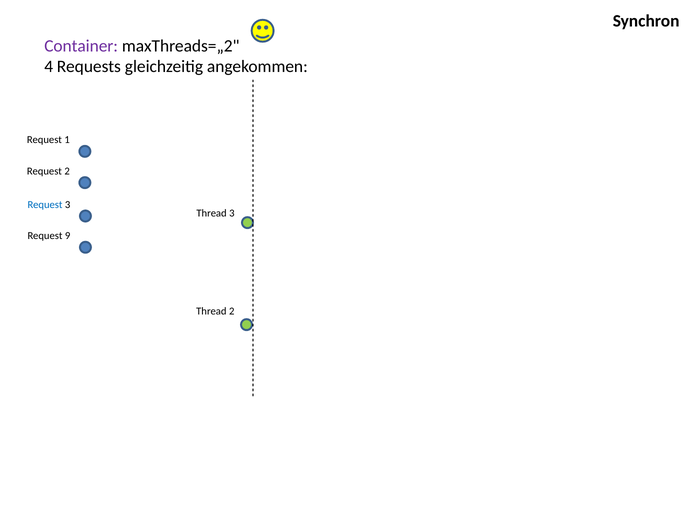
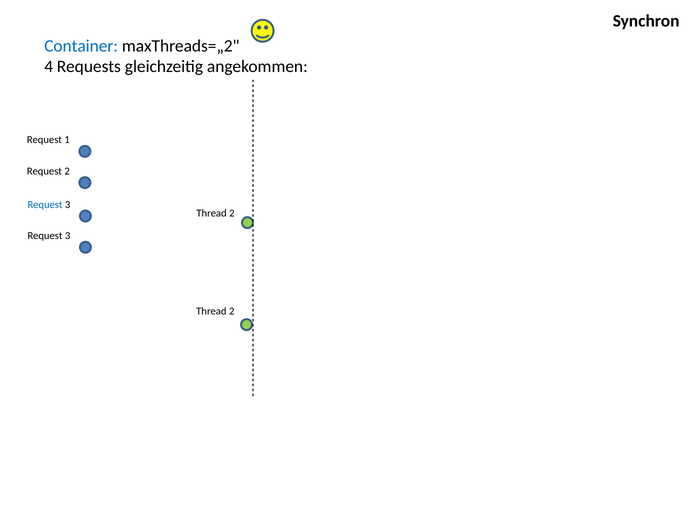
Container colour: purple -> blue
3 at (232, 213): 3 -> 2
9 at (68, 236): 9 -> 3
